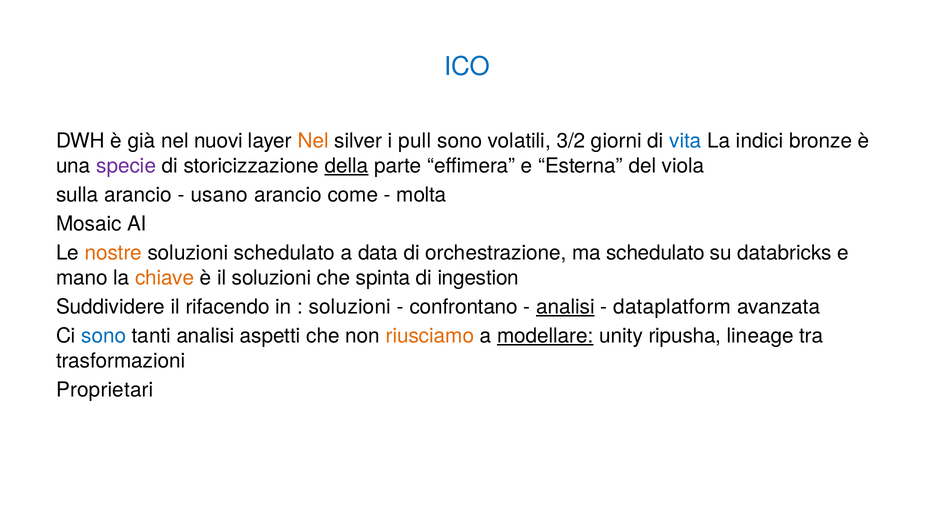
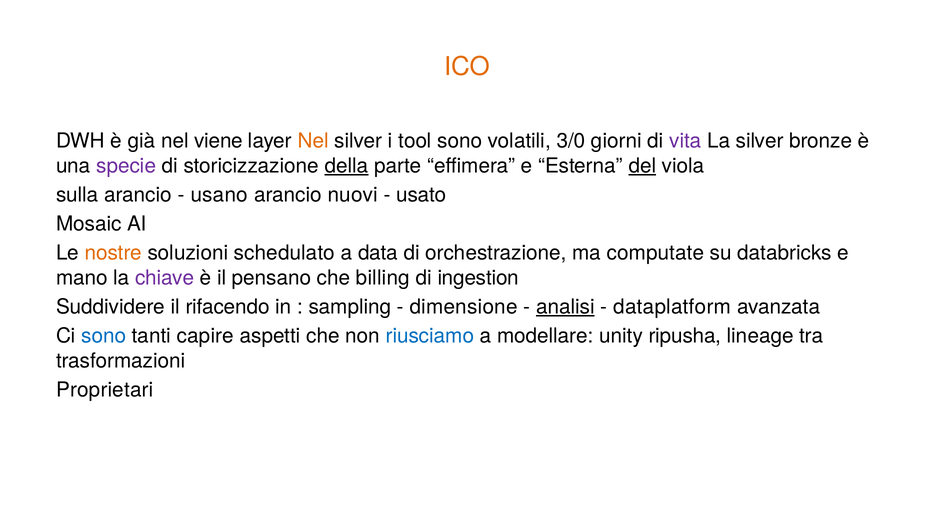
ICO colour: blue -> orange
nuovi: nuovi -> viene
pull: pull -> tool
3/2: 3/2 -> 3/0
vita colour: blue -> purple
La indici: indici -> silver
del underline: none -> present
come: come -> nuovi
molta: molta -> usato
ma schedulato: schedulato -> computate
chiave colour: orange -> purple
il soluzioni: soluzioni -> pensano
spinta: spinta -> billing
soluzioni at (350, 307): soluzioni -> sampling
confrontano: confrontano -> dimensione
tanti analisi: analisi -> capire
riusciamo colour: orange -> blue
modellare underline: present -> none
